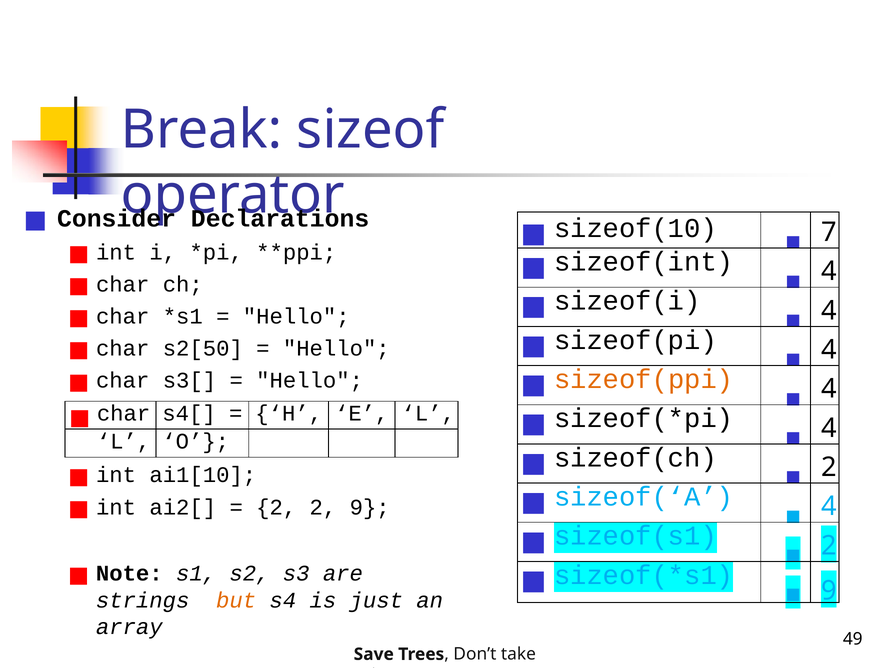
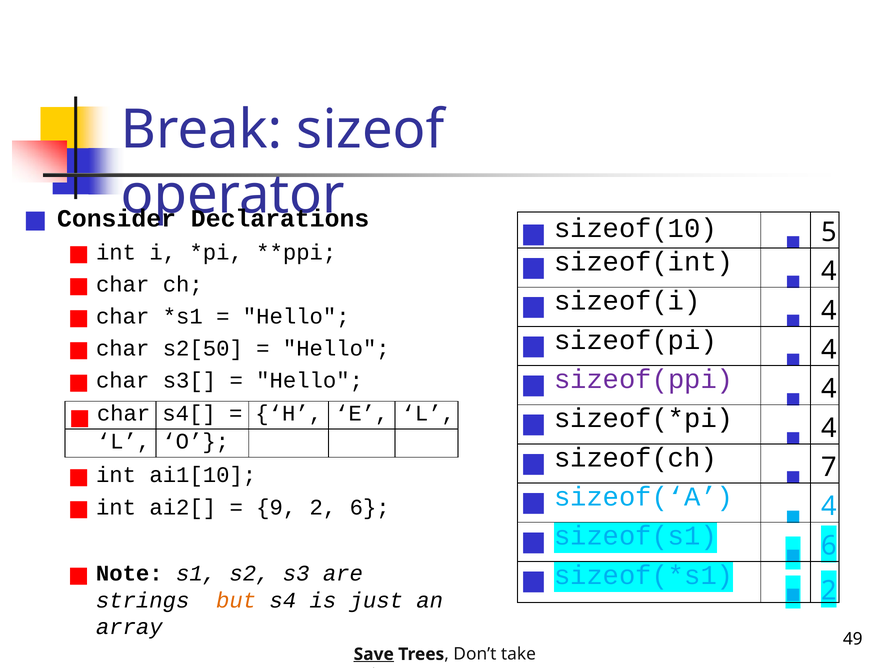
7: 7 -> 5
sizeof(ppi colour: orange -> purple
2 at (829, 467): 2 -> 7
2 at (276, 507): 2 -> 9
2 9: 9 -> 6
2 at (829, 545): 2 -> 6
9 at (829, 590): 9 -> 2
Save underline: none -> present
